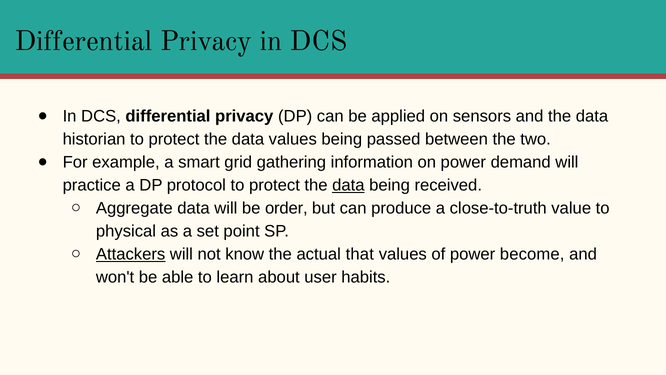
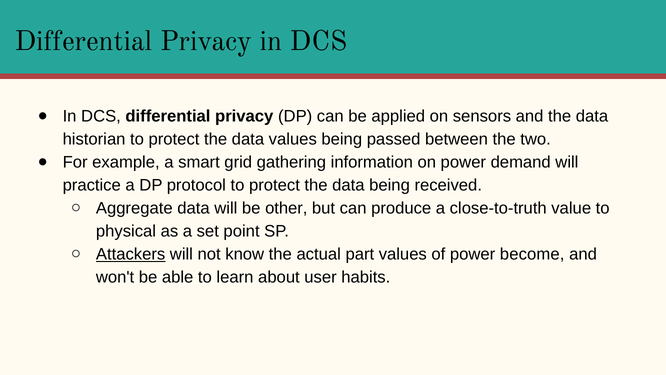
data at (348, 185) underline: present -> none
order: order -> other
that: that -> part
